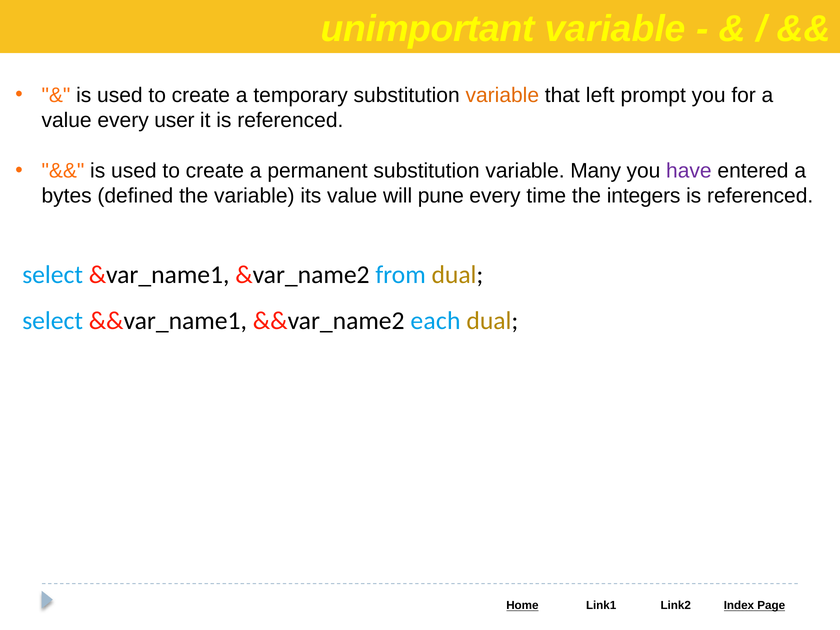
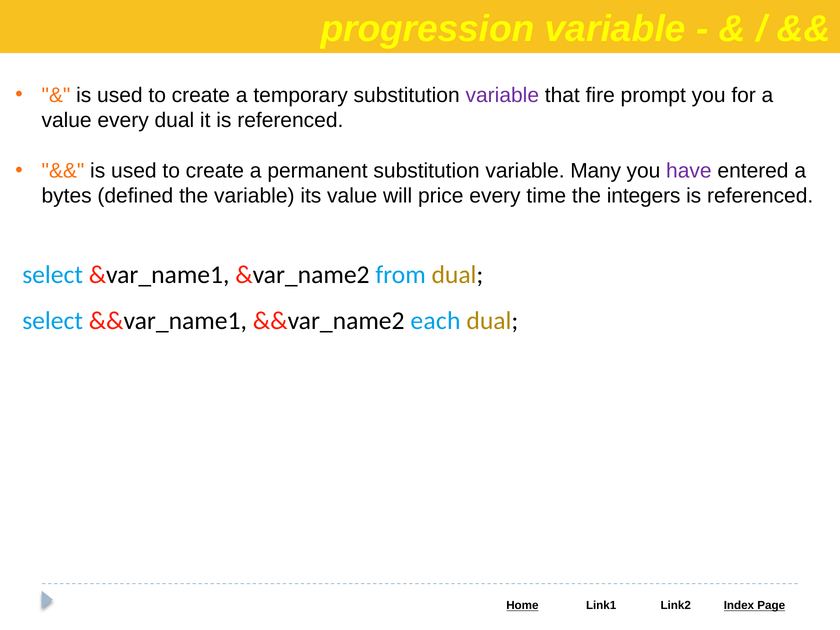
unimportant: unimportant -> progression
variable at (502, 95) colour: orange -> purple
left: left -> fire
every user: user -> dual
pune: pune -> price
